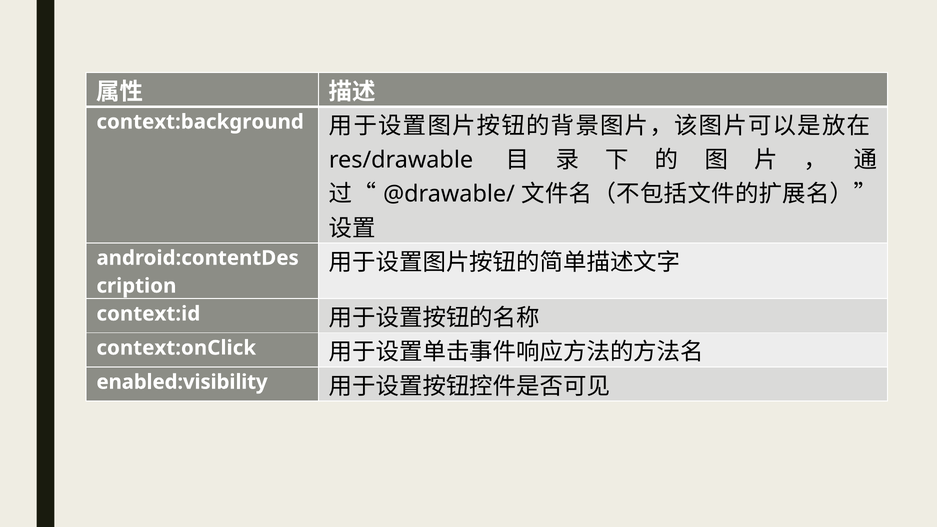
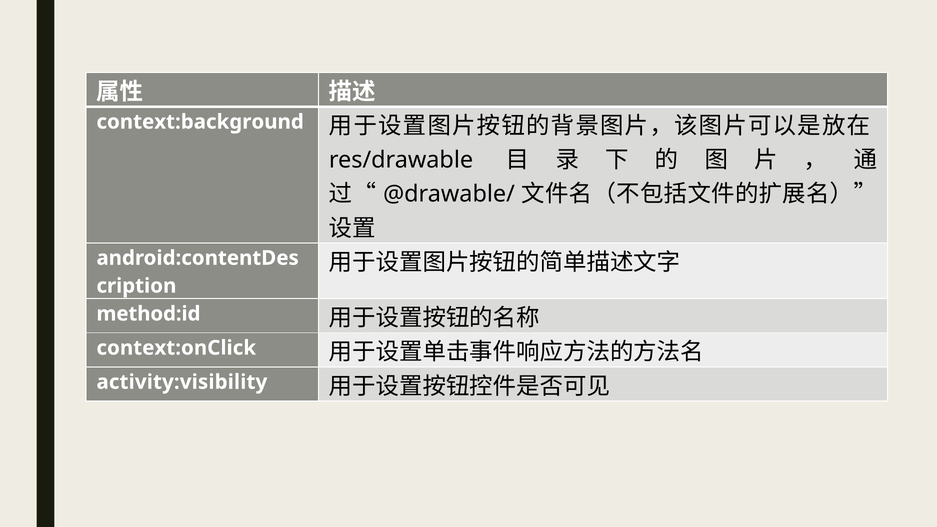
context:id: context:id -> method:id
enabled:visibility: enabled:visibility -> activity:visibility
